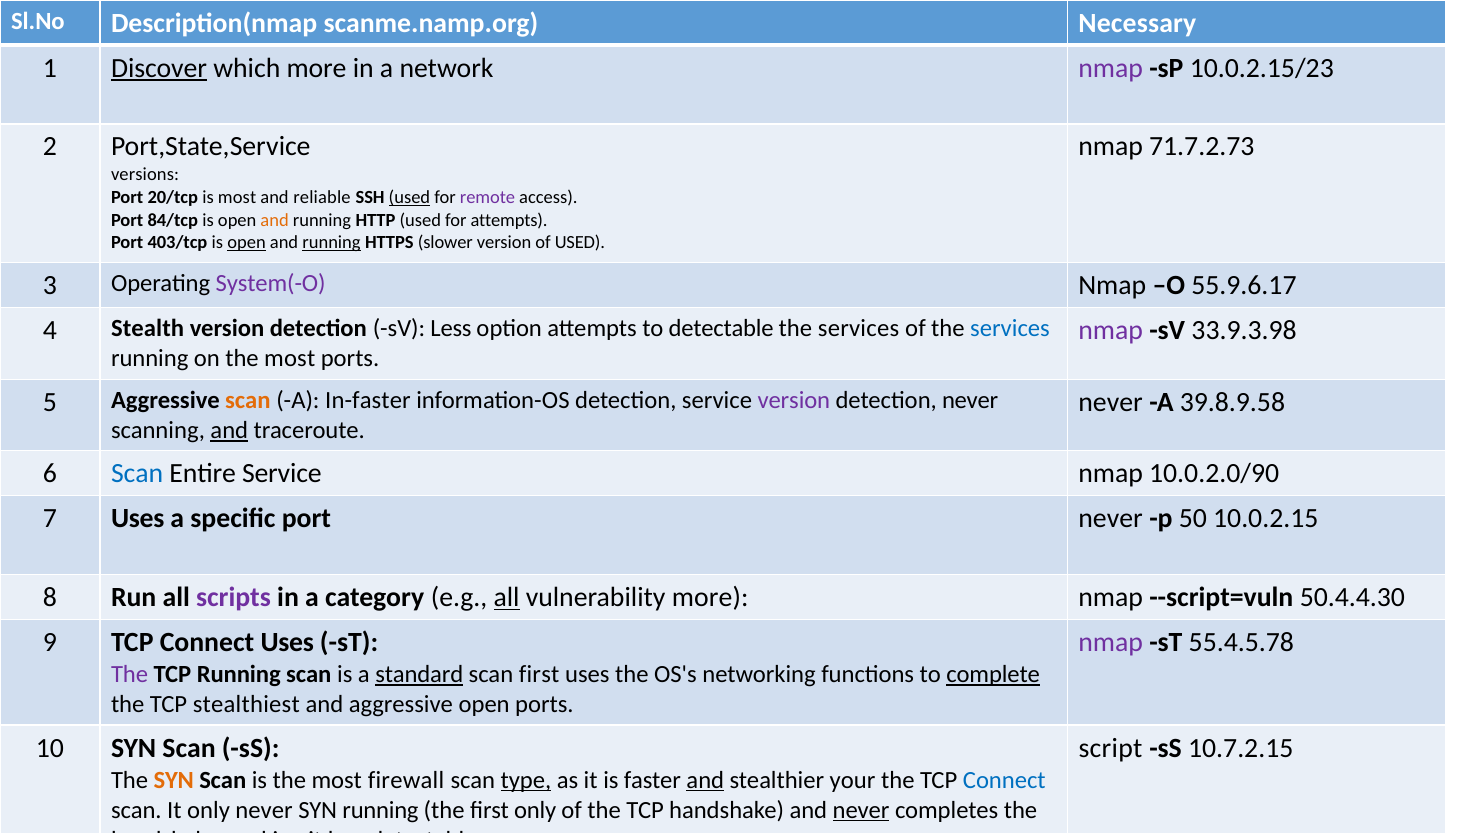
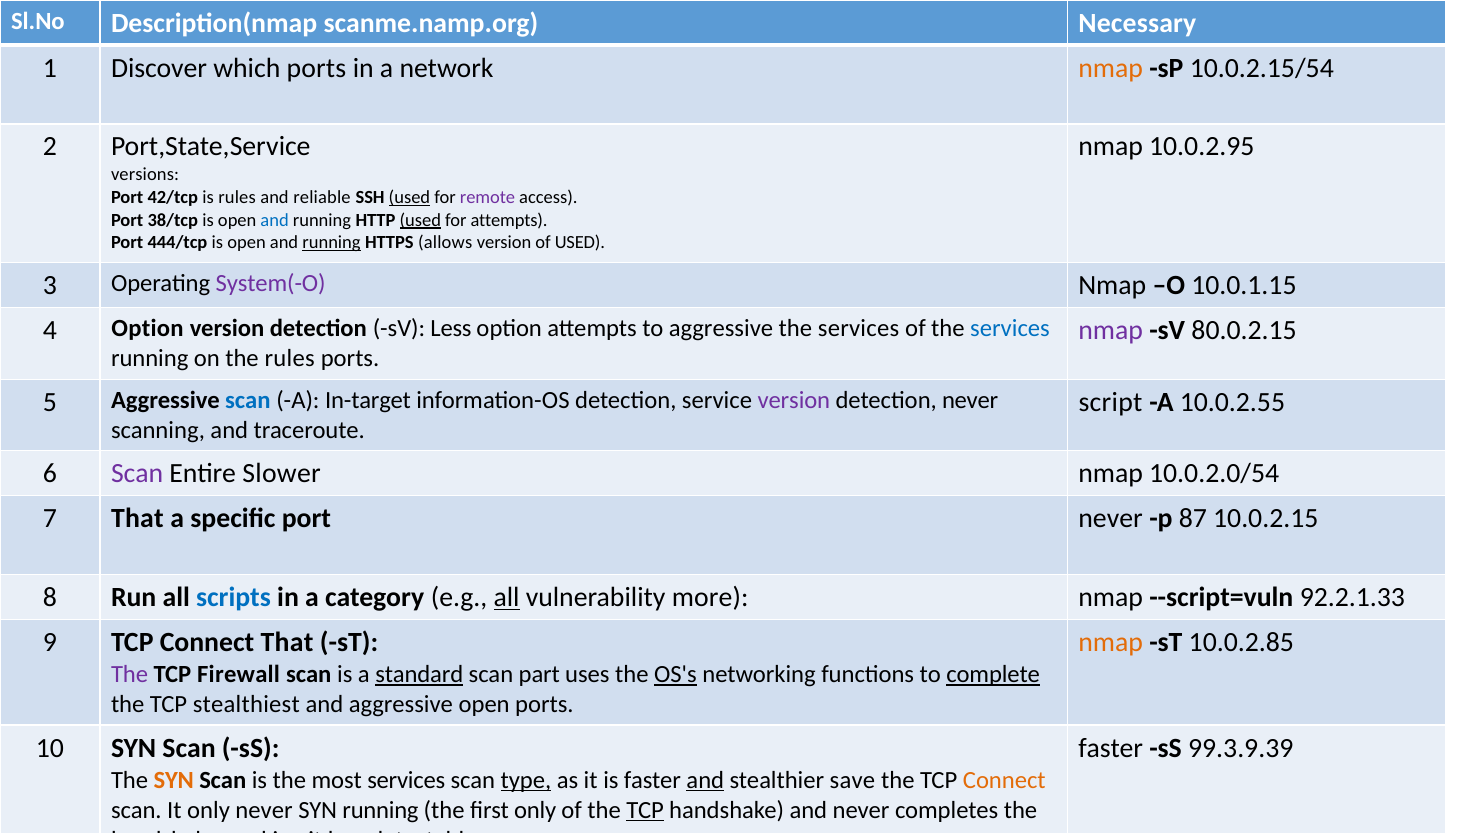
Discover underline: present -> none
which more: more -> ports
nmap at (1111, 68) colour: purple -> orange
10.0.2.15/23: 10.0.2.15/23 -> 10.0.2.15/54
71.7.2.73: 71.7.2.73 -> 10.0.2.95
20/tcp: 20/tcp -> 42/tcp
is most: most -> rules
84/tcp: 84/tcp -> 38/tcp
and at (275, 220) colour: orange -> blue
used at (420, 220) underline: none -> present
403/tcp: 403/tcp -> 444/tcp
open at (247, 243) underline: present -> none
HTTPS slower: slower -> allows
55.9.6.17: 55.9.6.17 -> 10.0.1.15
4 Stealth: Stealth -> Option
to detectable: detectable -> aggressive
33.9.3.98: 33.9.3.98 -> 80.0.2.15
on the most: most -> rules
scan at (248, 400) colour: orange -> blue
In-faster: In-faster -> In-target
never at (1111, 402): never -> script
39.8.9.58: 39.8.9.58 -> 10.0.2.55
and at (229, 430) underline: present -> none
Scan at (137, 474) colour: blue -> purple
Entire Service: Service -> Slower
10.0.2.0/90: 10.0.2.0/90 -> 10.0.2.0/54
7 Uses: Uses -> That
50: 50 -> 87
scripts colour: purple -> blue
50.4.4.30: 50.4.4.30 -> 92.2.1.33
Connect Uses: Uses -> That
nmap at (1111, 643) colour: purple -> orange
55.4.5.78: 55.4.5.78 -> 10.0.2.85
TCP Running: Running -> Firewall
scan first: first -> part
OS's underline: none -> present
script at (1110, 748): script -> faster
10.7.2.15: 10.7.2.15 -> 99.3.9.39
most firewall: firewall -> services
stealthier your: your -> save
Connect at (1004, 780) colour: blue -> orange
TCP at (645, 810) underline: none -> present
never at (861, 810) underline: present -> none
